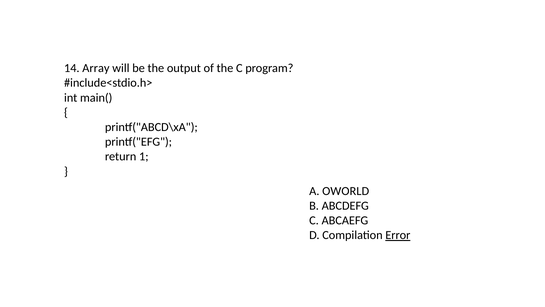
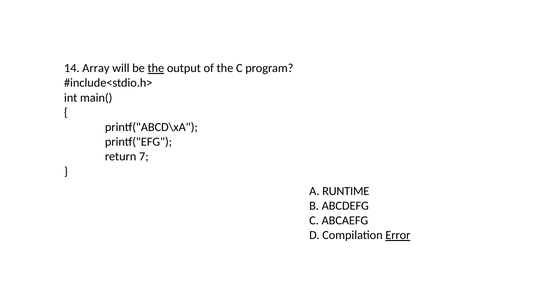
the at (156, 68) underline: none -> present
1: 1 -> 7
OWORLD: OWORLD -> RUNTIME
